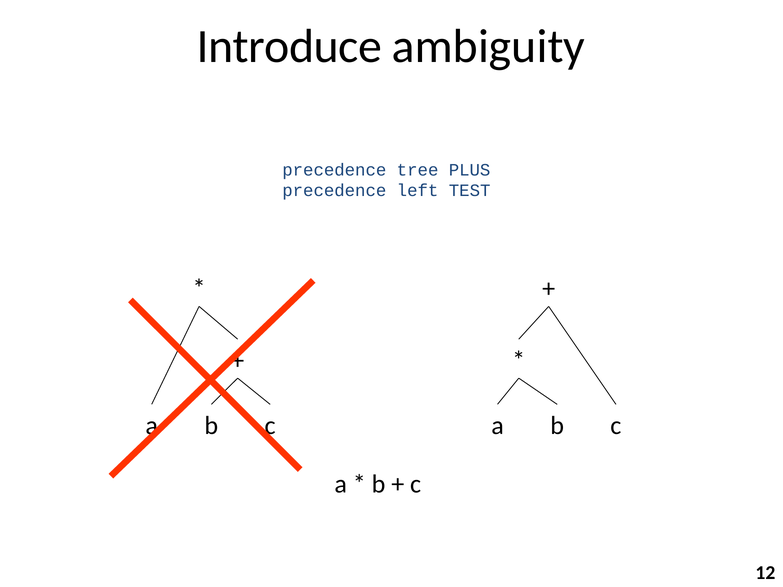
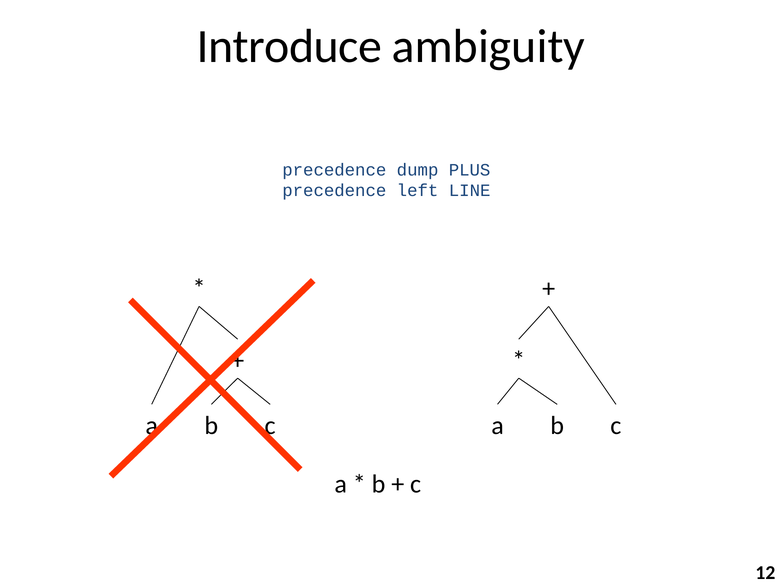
tree: tree -> dump
TEST: TEST -> LINE
